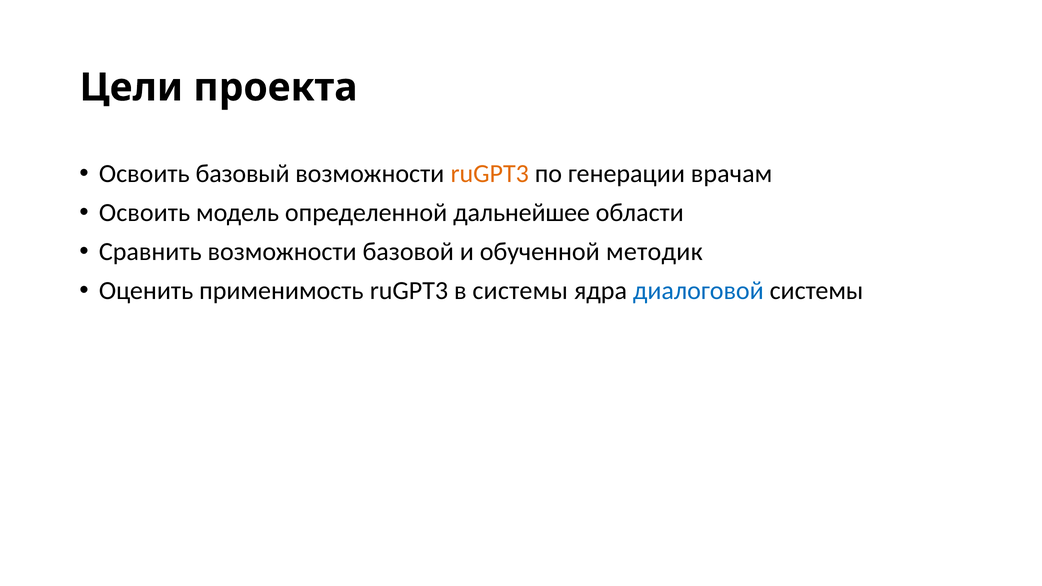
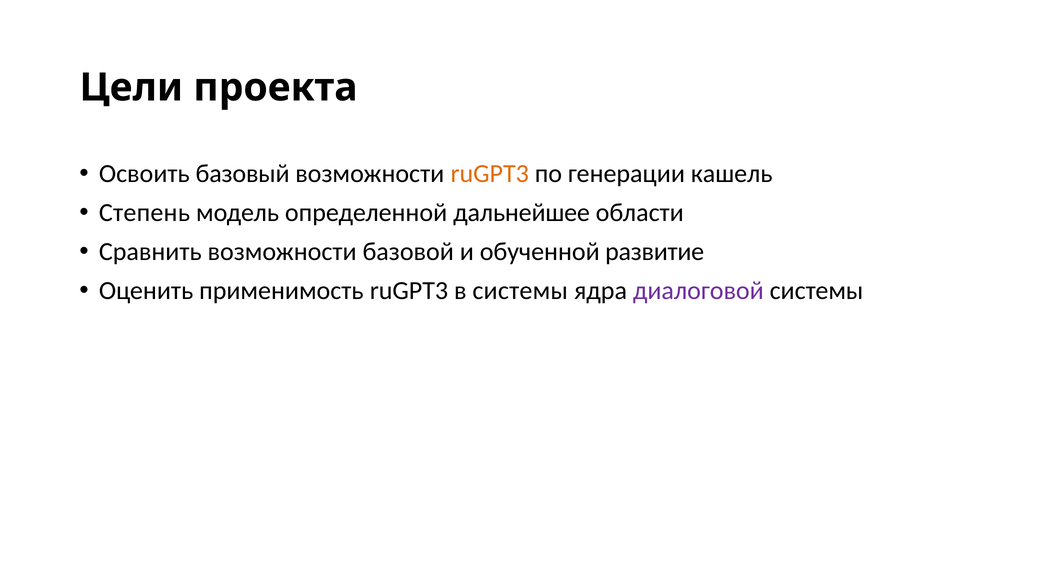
врачам: врачам -> кашель
Освоить at (145, 213): Освоить -> Степень
методик: методик -> развитие
диалоговой colour: blue -> purple
